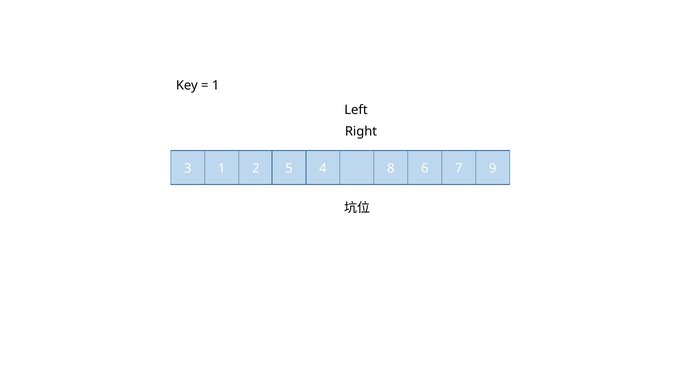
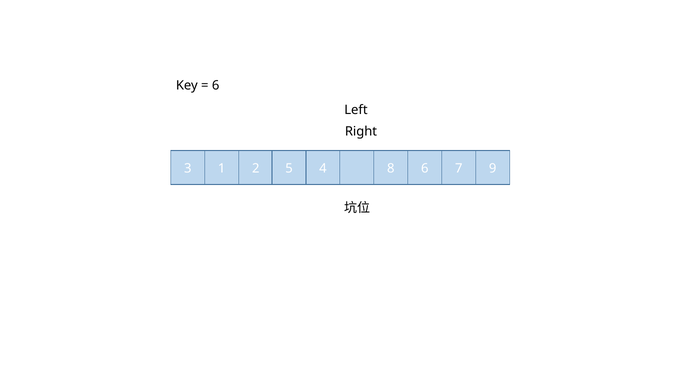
1 at (216, 85): 1 -> 6
